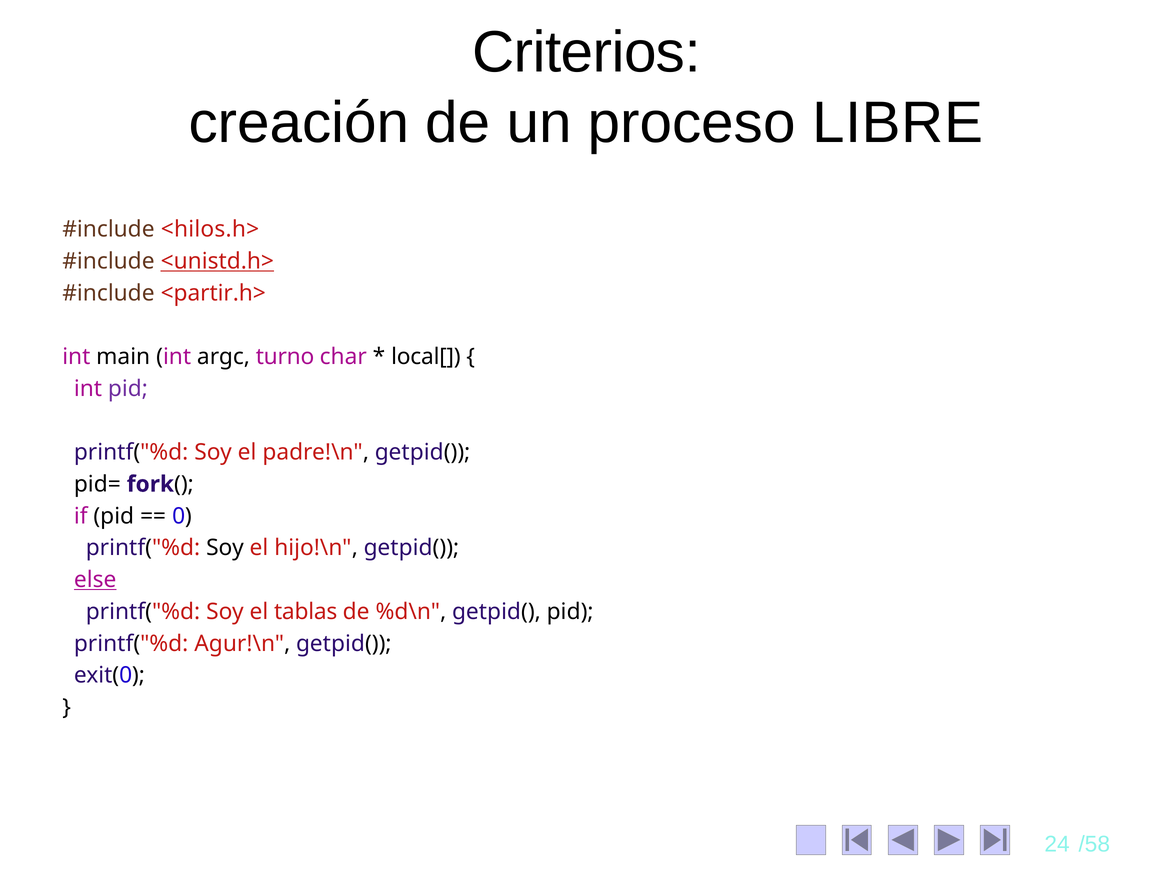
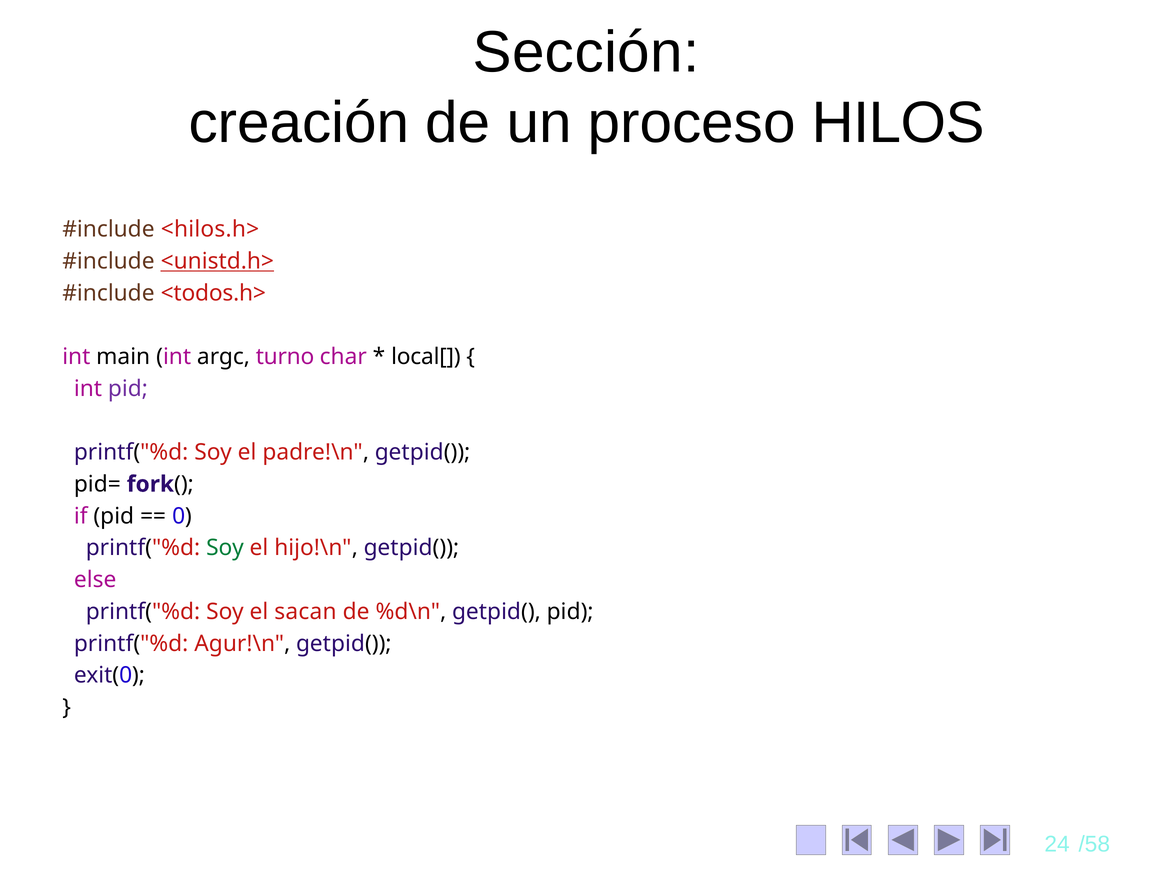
Criterios: Criterios -> Sección
LIBRE: LIBRE -> HILOS
<partir.h>: <partir.h> -> <todos.h>
Soy at (225, 548) colour: black -> green
else underline: present -> none
tablas: tablas -> sacan
